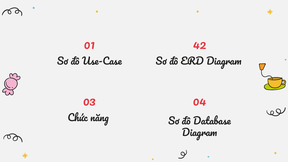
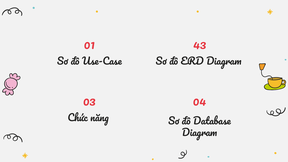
42: 42 -> 43
